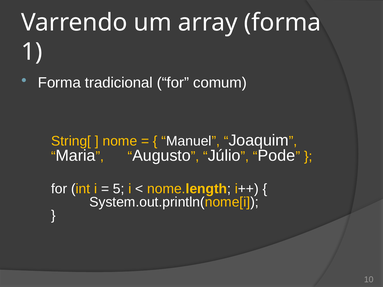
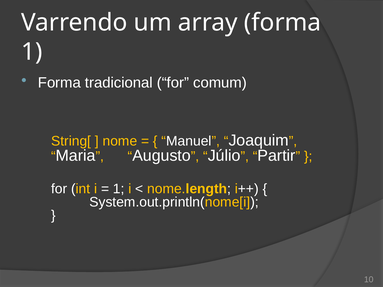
Pode: Pode -> Partir
5 at (119, 189): 5 -> 1
